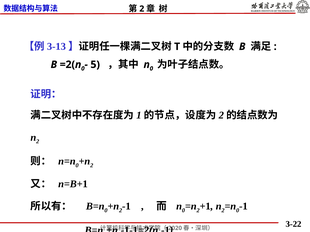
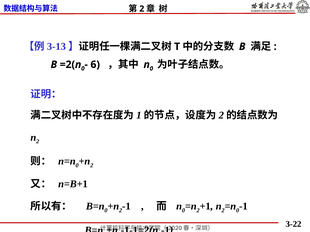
5: 5 -> 6
